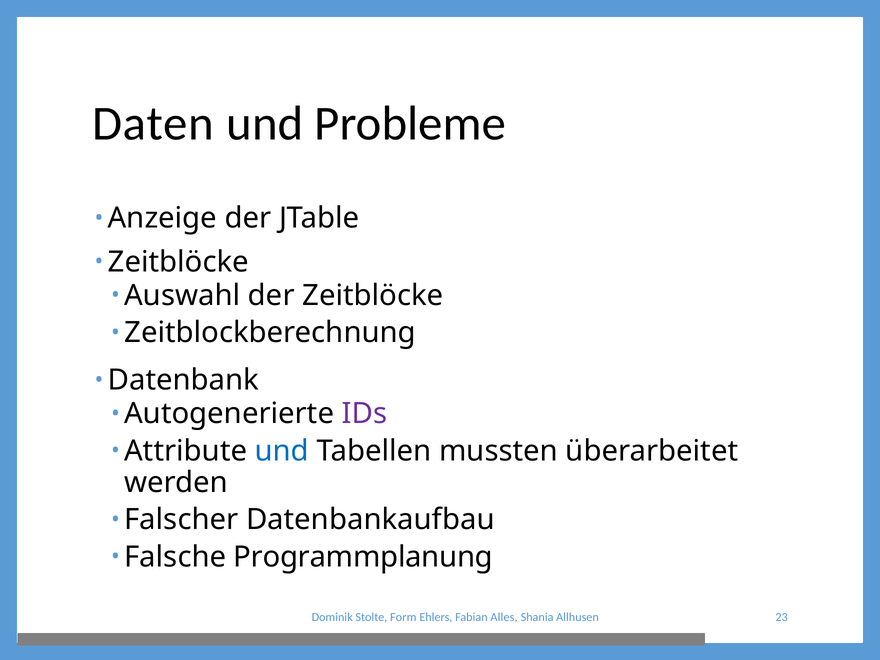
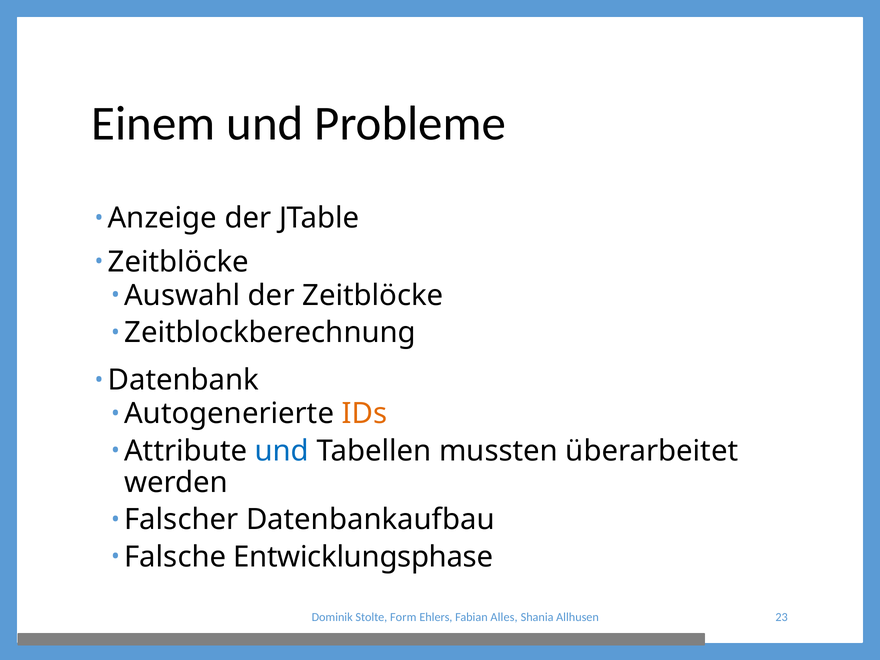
Daten: Daten -> Einem
IDs colour: purple -> orange
Programmplanung: Programmplanung -> Entwicklungsphase
